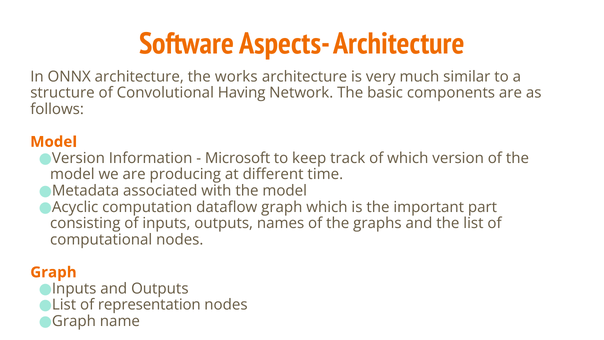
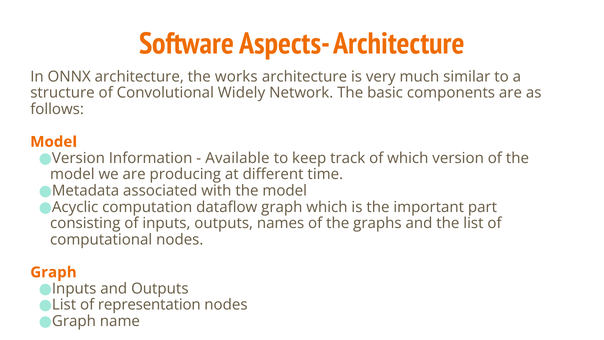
Having: Having -> Widely
Microsoft: Microsoft -> Available
